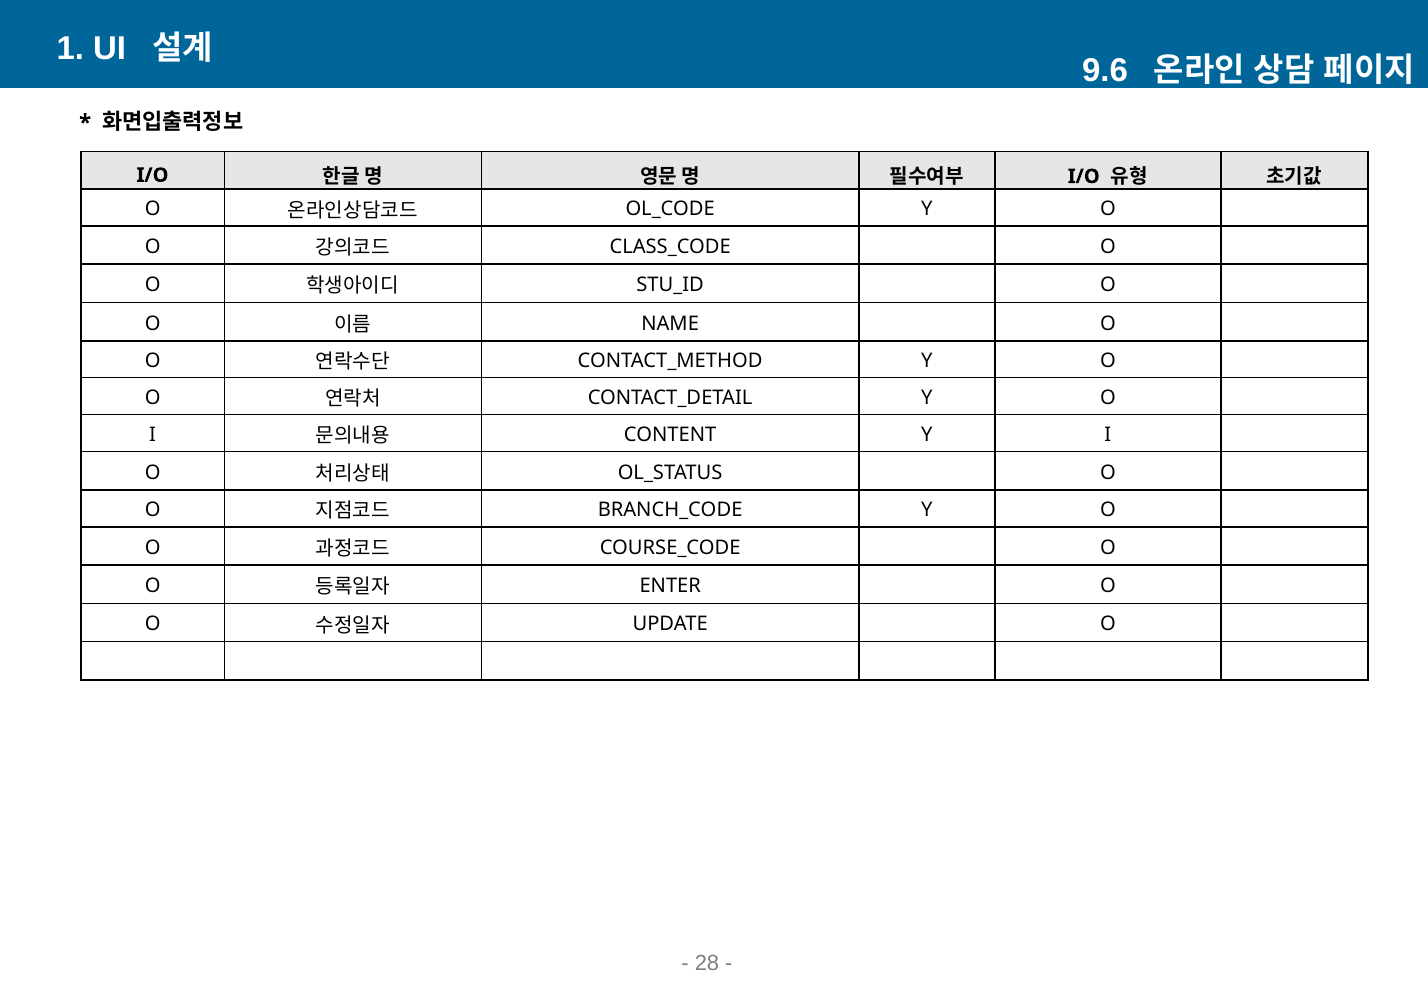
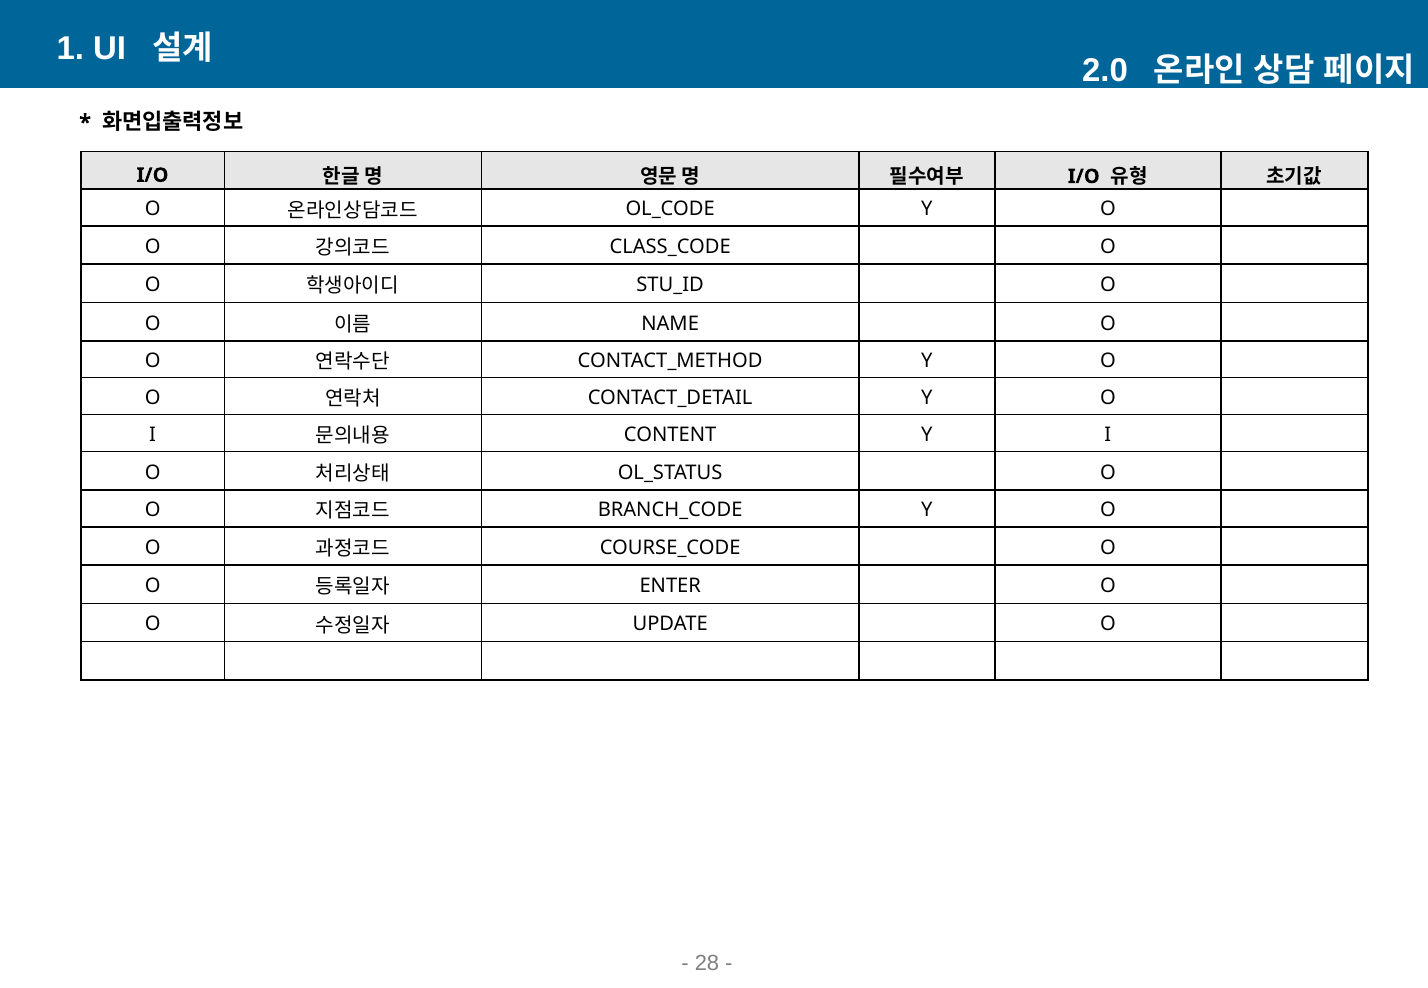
9.6: 9.6 -> 2.0
